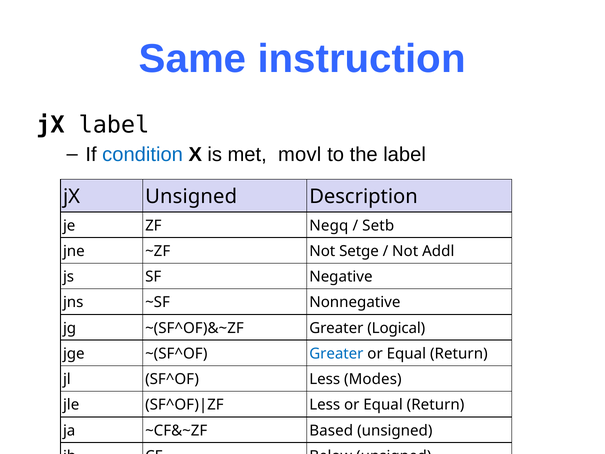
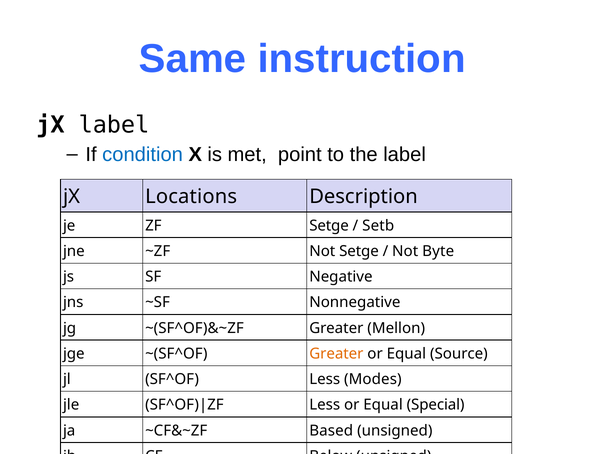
movl: movl -> point
jX Unsigned: Unsigned -> Locations
ZF Negq: Negq -> Setge
Addl: Addl -> Byte
Logical: Logical -> Mellon
Greater at (336, 354) colour: blue -> orange
Return at (459, 354): Return -> Source
Less or Equal Return: Return -> Special
